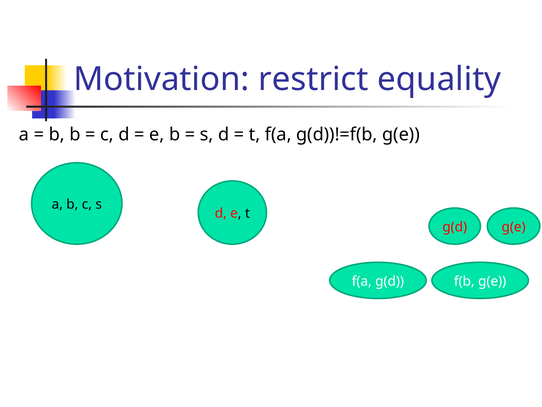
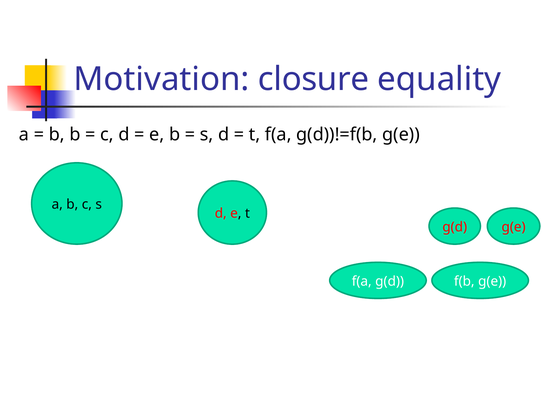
restrict: restrict -> closure
